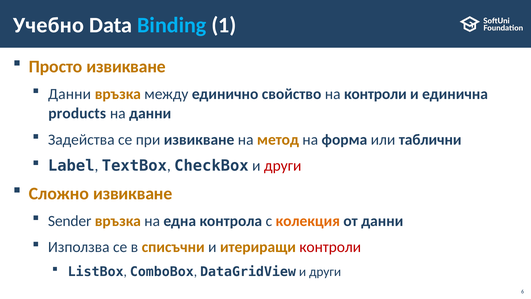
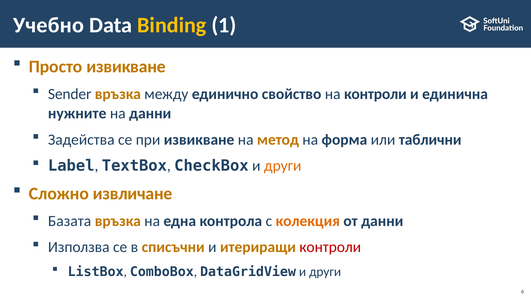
Binding colour: light blue -> yellow
Данни at (70, 94): Данни -> Sender
products: products -> нужните
други at (283, 166) colour: red -> orange
Сложно извикване: извикване -> извличане
Sender: Sender -> Базата
